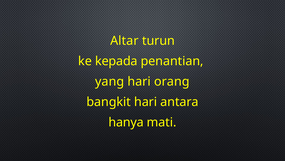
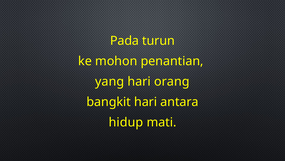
Altar: Altar -> Pada
kepada: kepada -> mohon
hanya: hanya -> hidup
